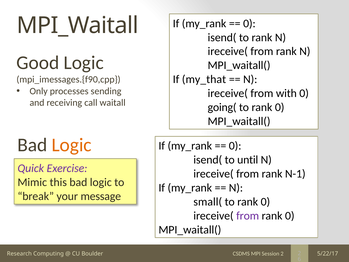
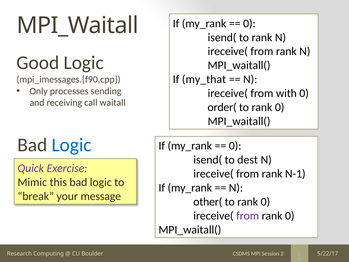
going(: going( -> order(
Logic at (72, 145) colour: orange -> blue
until: until -> dest
small(: small( -> other(
